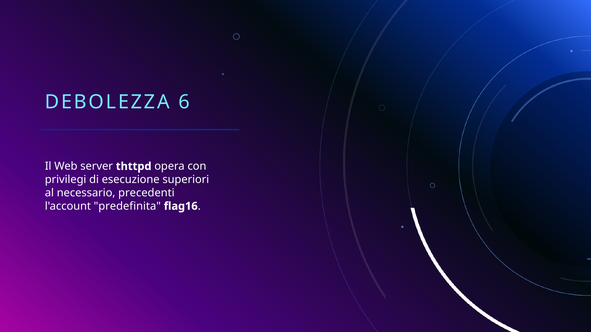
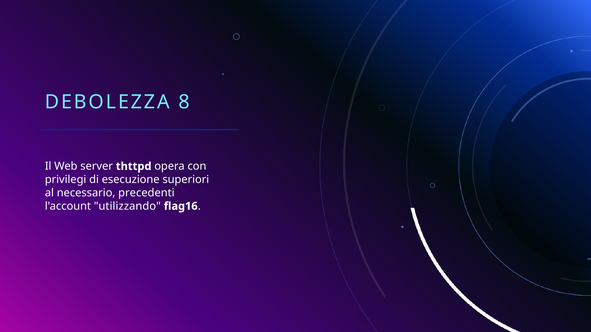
6: 6 -> 8
predefinita: predefinita -> utilizzando
